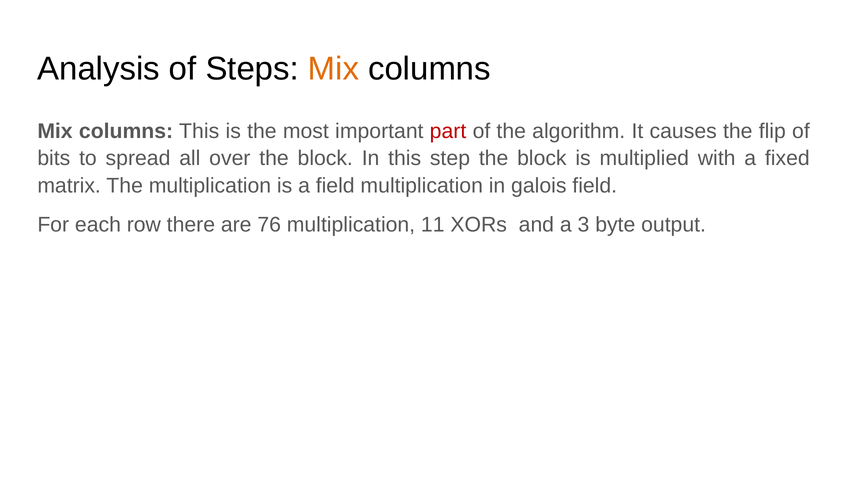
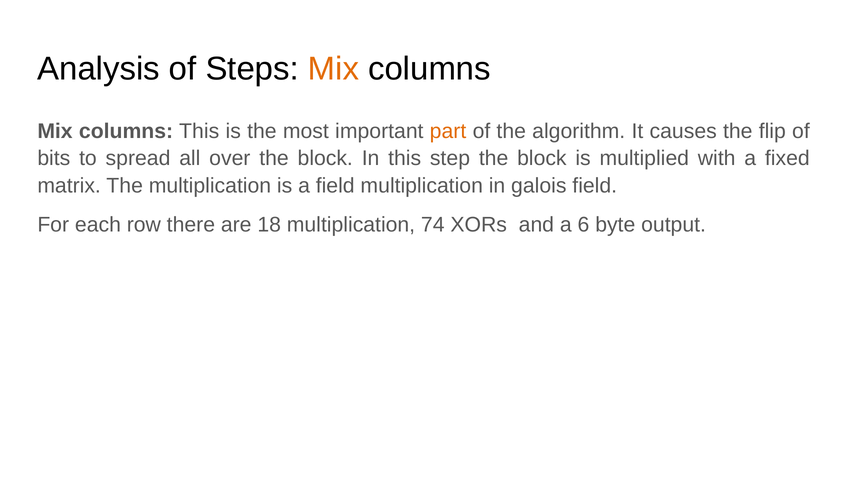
part colour: red -> orange
76: 76 -> 18
11: 11 -> 74
3: 3 -> 6
